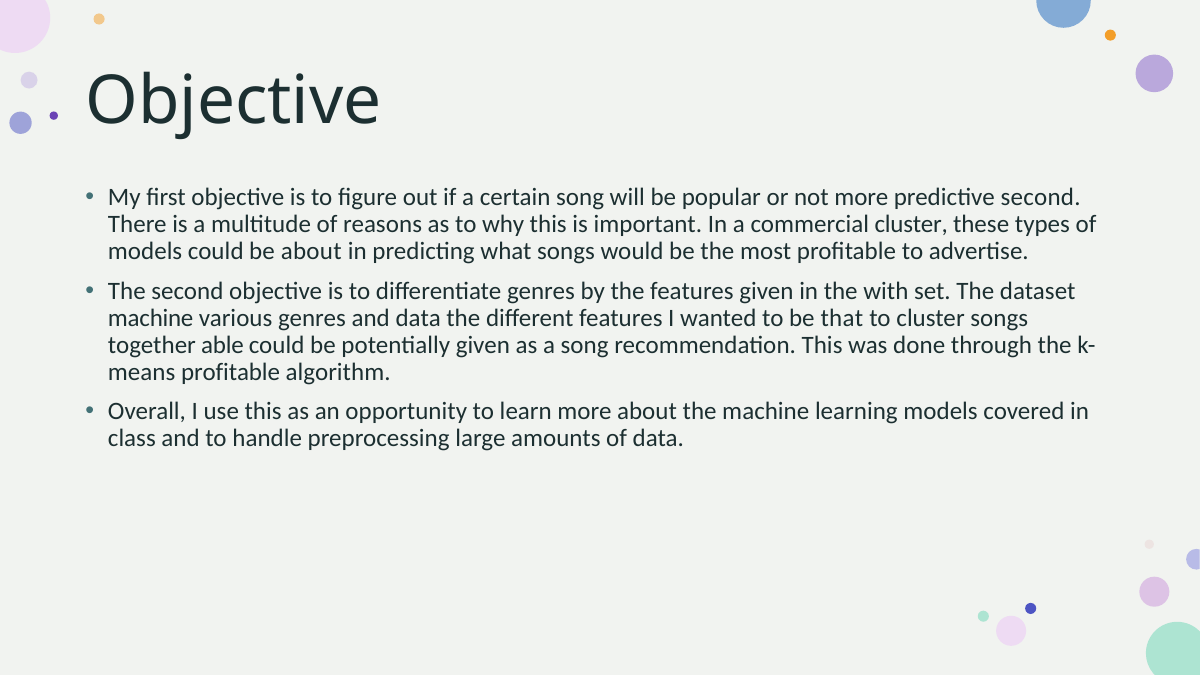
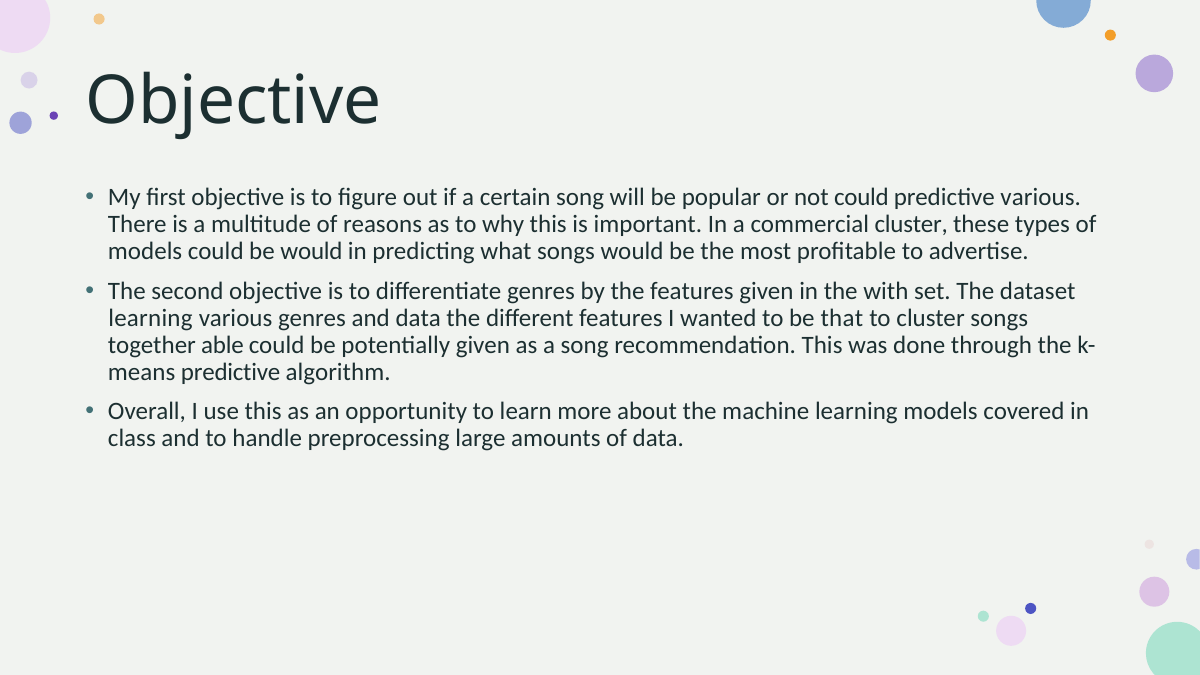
not more: more -> could
predictive second: second -> various
be about: about -> would
machine at (151, 318): machine -> learning
profitable at (231, 372): profitable -> predictive
